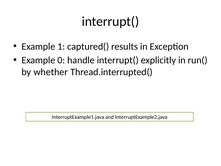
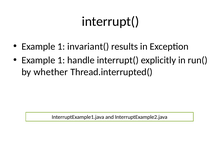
captured(: captured( -> invariant(
0 at (61, 60): 0 -> 1
